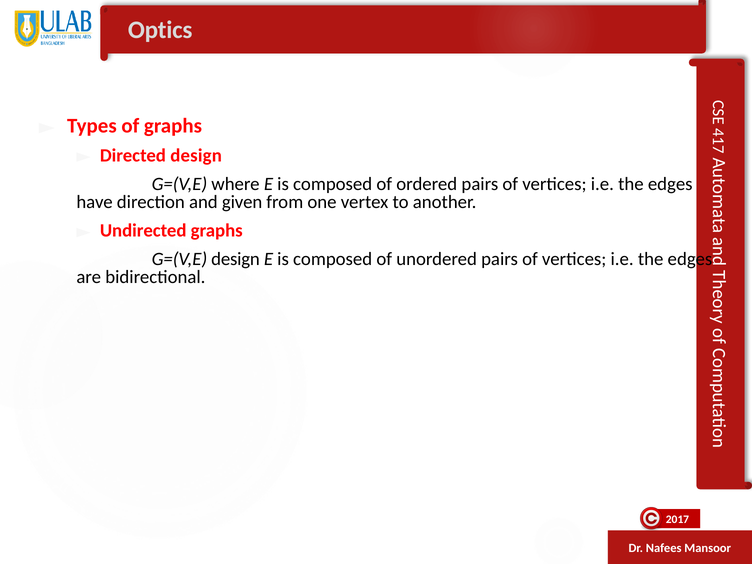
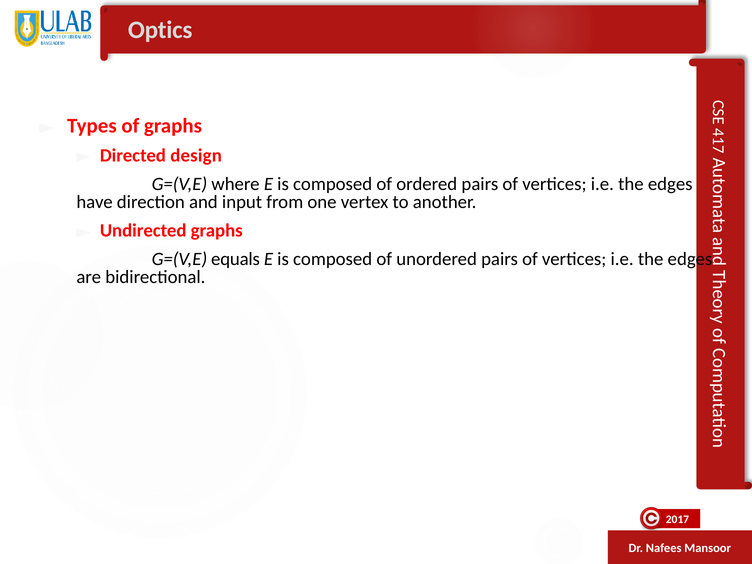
given: given -> input
G=(V,E design: design -> equals
